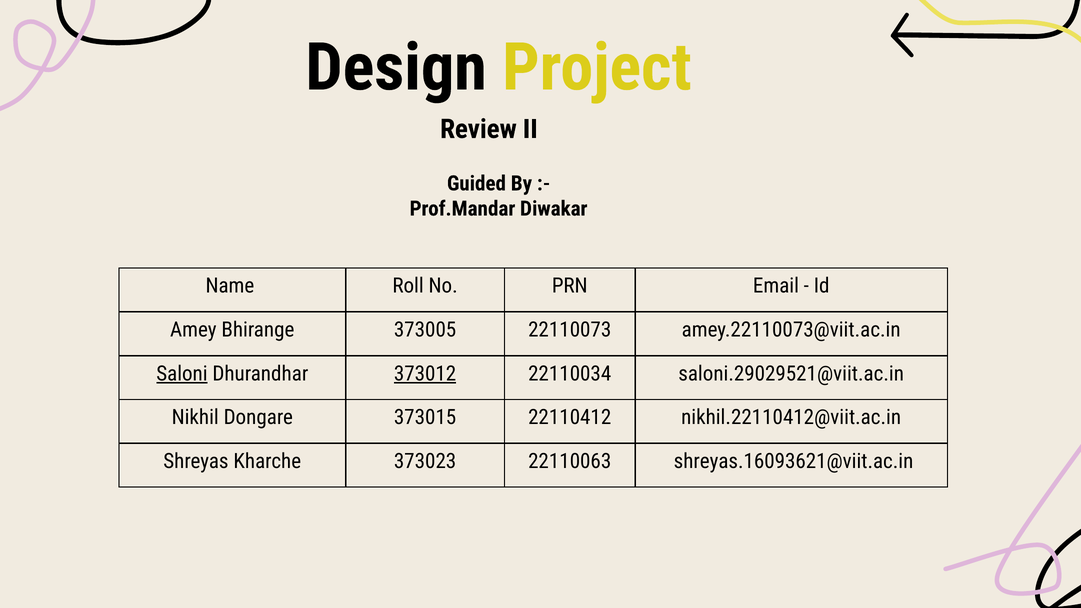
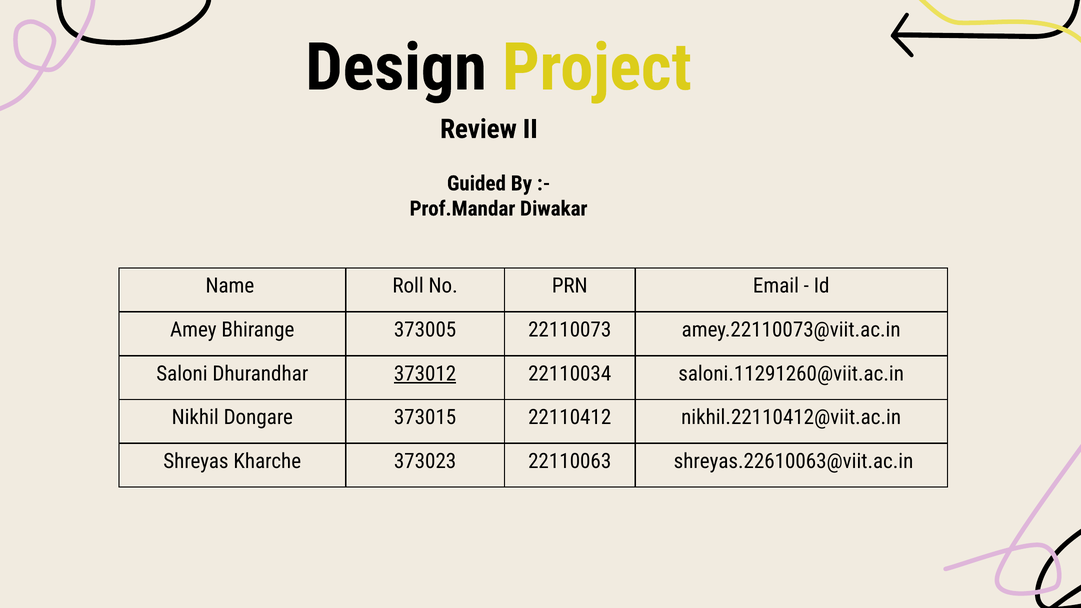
Saloni underline: present -> none
saloni.29029521@viit.ac.in: saloni.29029521@viit.ac.in -> saloni.11291260@viit.ac.in
shreyas.16093621@viit.ac.in: shreyas.16093621@viit.ac.in -> shreyas.22610063@viit.ac.in
